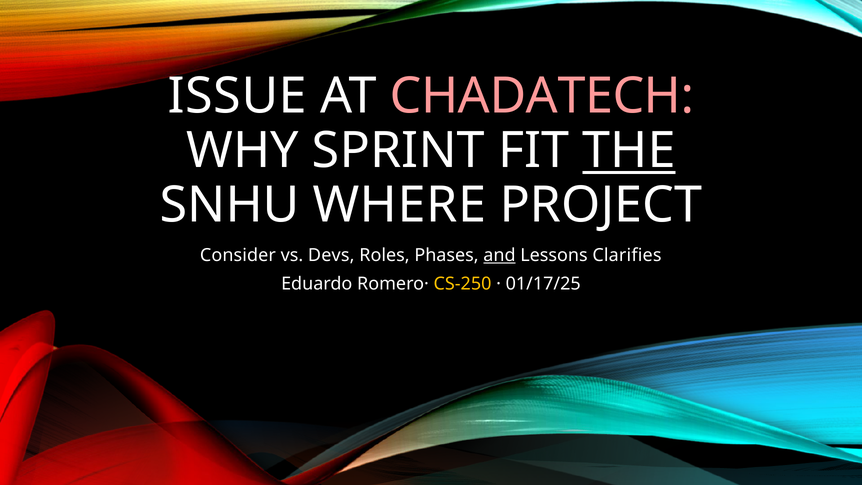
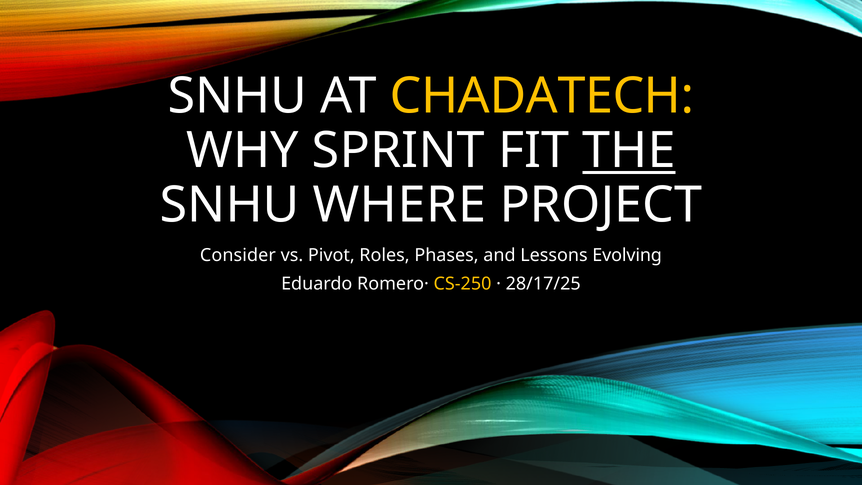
ISSUE at (237, 96): ISSUE -> SNHU
CHADATECH colour: pink -> yellow
Devs: Devs -> Pivot
and underline: present -> none
Clarifies: Clarifies -> Evolving
01/17/25: 01/17/25 -> 28/17/25
